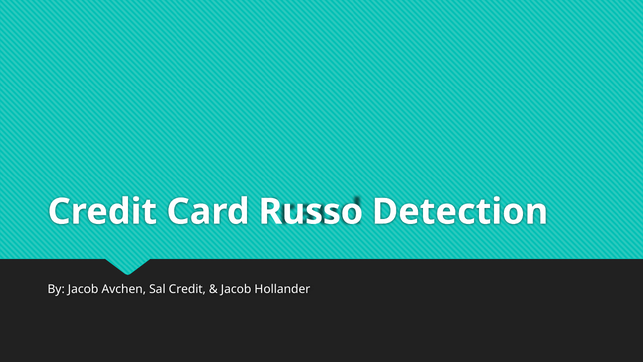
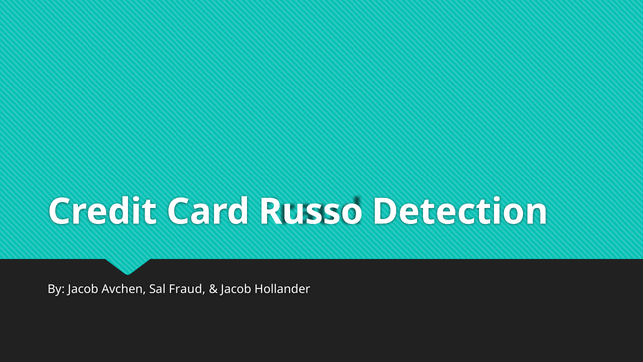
Sal Credit: Credit -> Fraud
